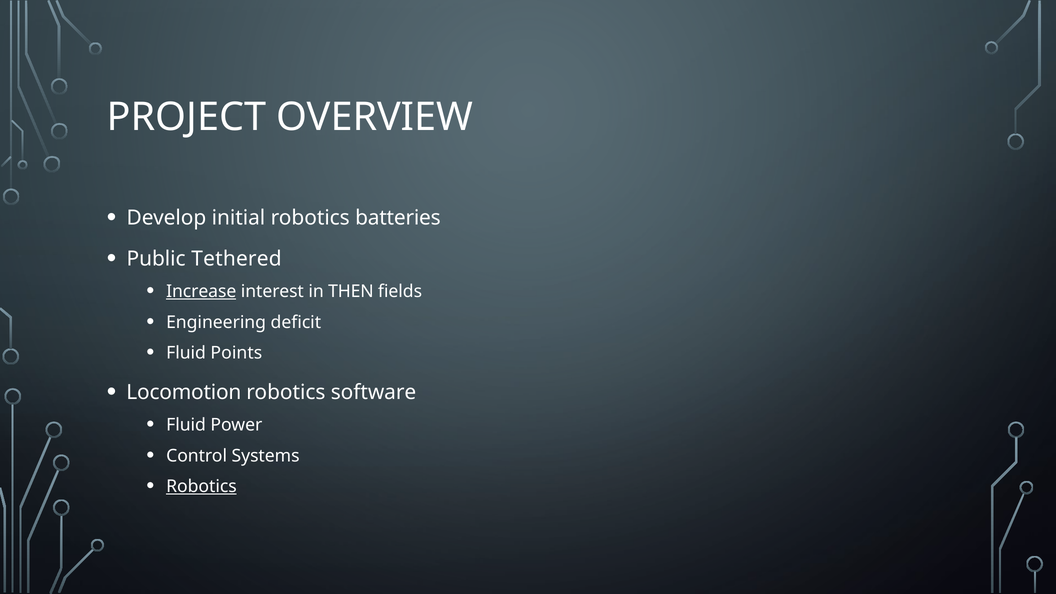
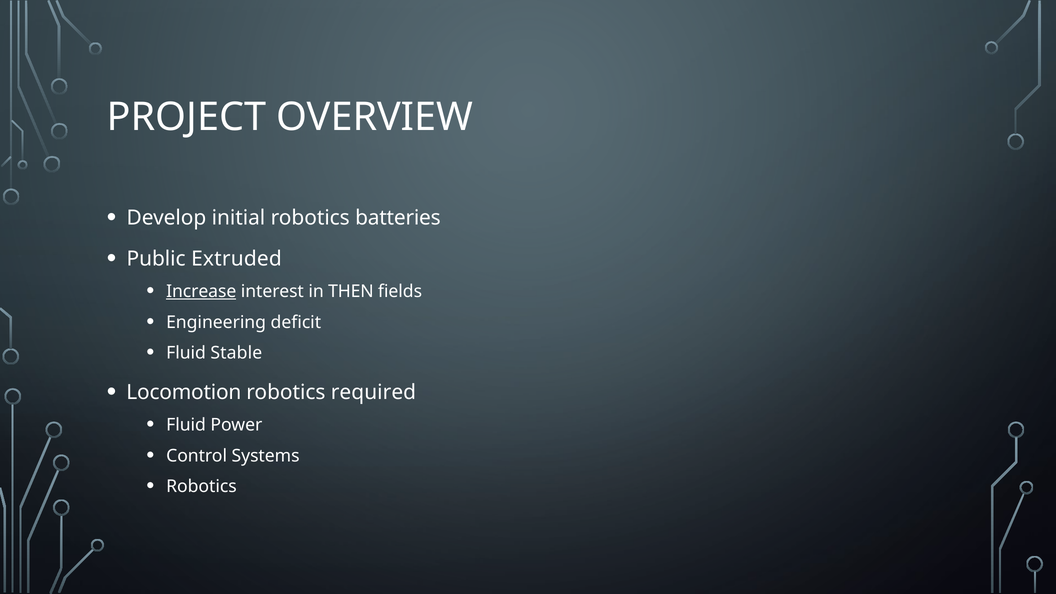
Tethered: Tethered -> Extruded
Points: Points -> Stable
software: software -> required
Robotics at (201, 487) underline: present -> none
